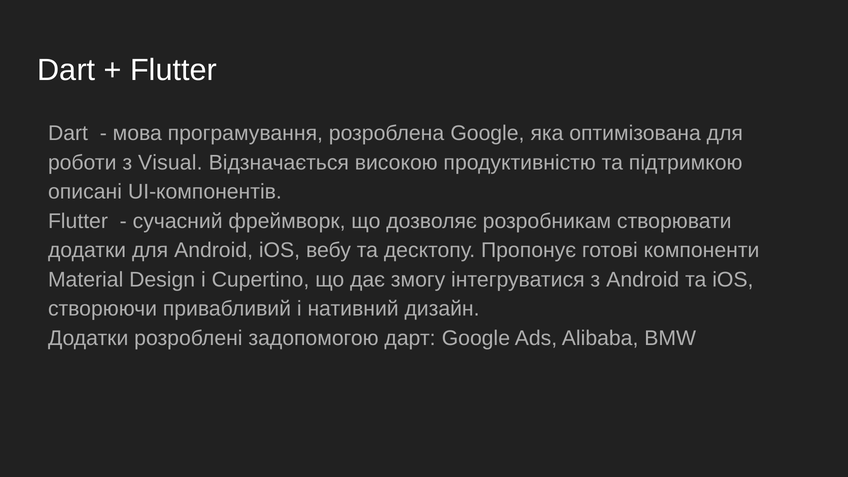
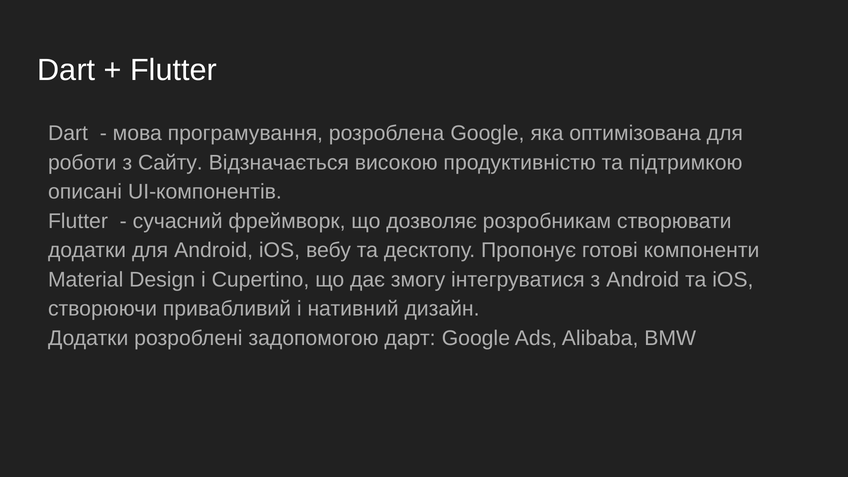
Visual: Visual -> Сайту
